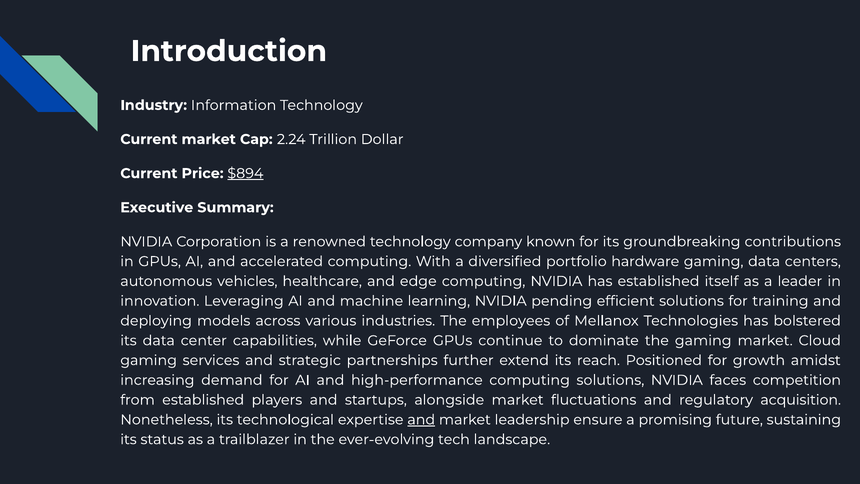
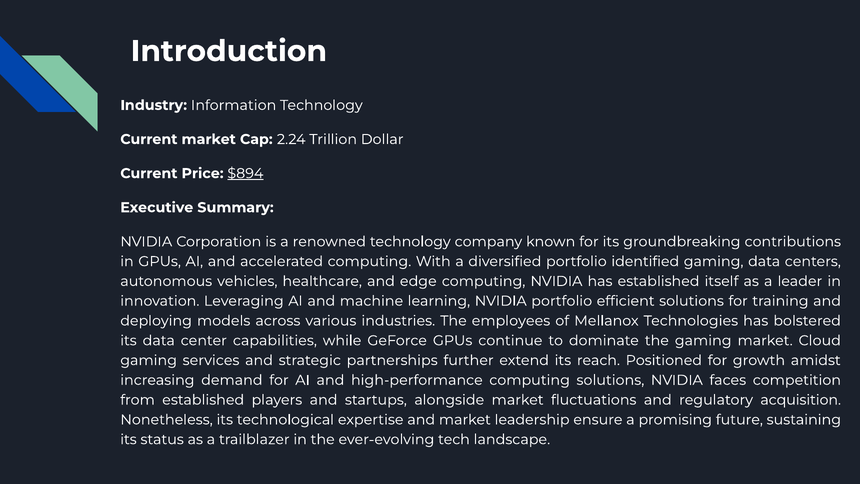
hardware: hardware -> identified
NVIDIA pending: pending -> portfolio
and at (421, 419) underline: present -> none
